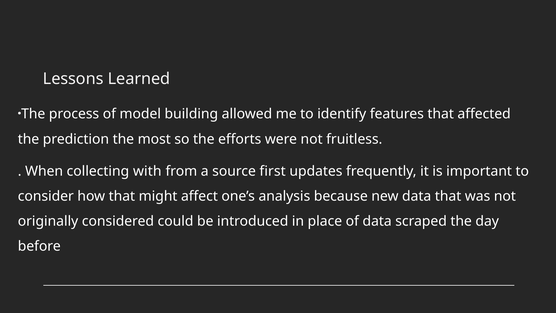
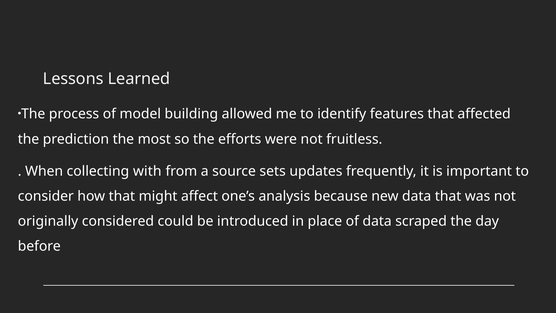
first: first -> sets
